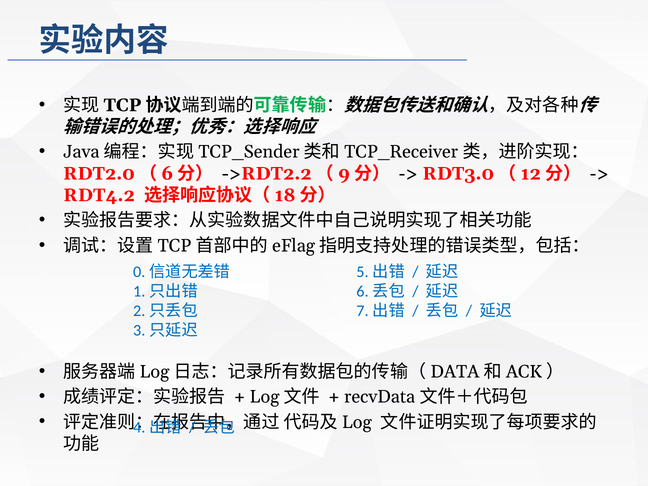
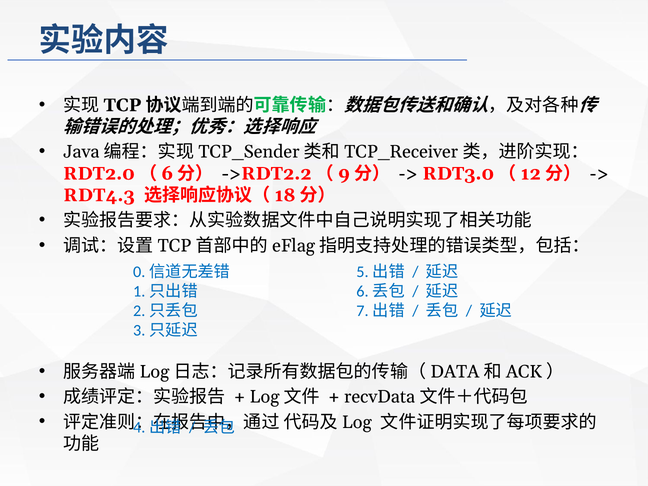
RDT4.2: RDT4.2 -> RDT4.3
